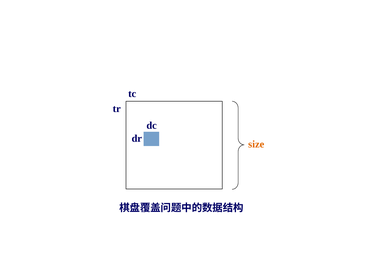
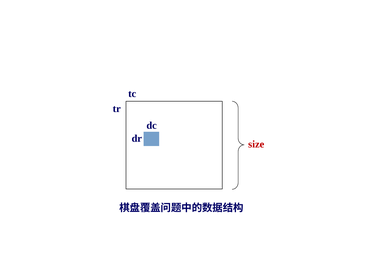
size colour: orange -> red
